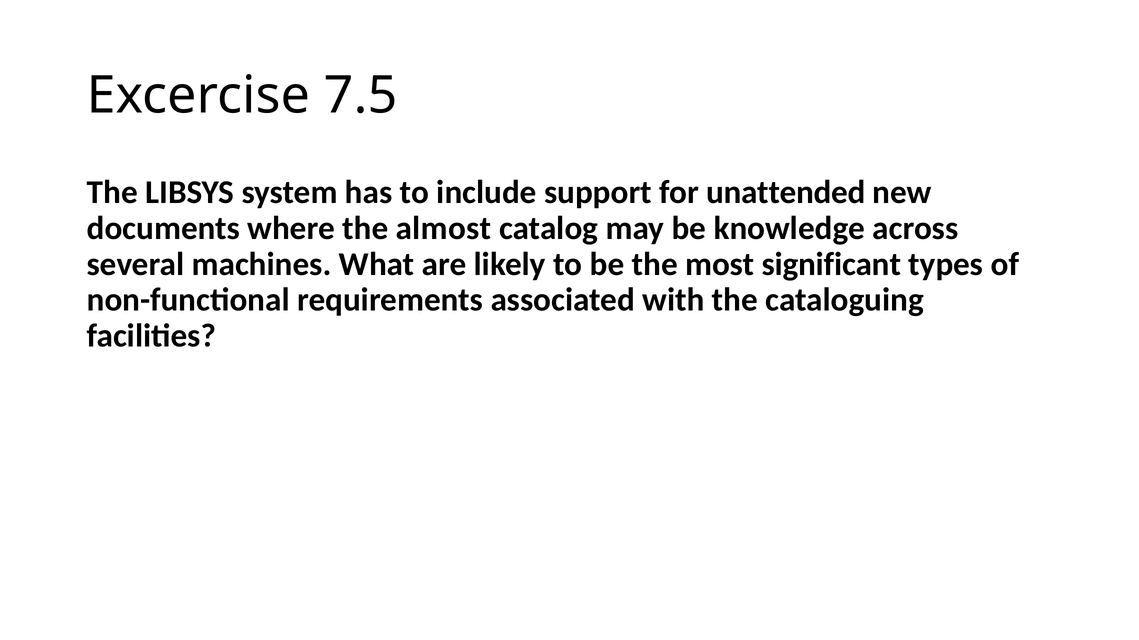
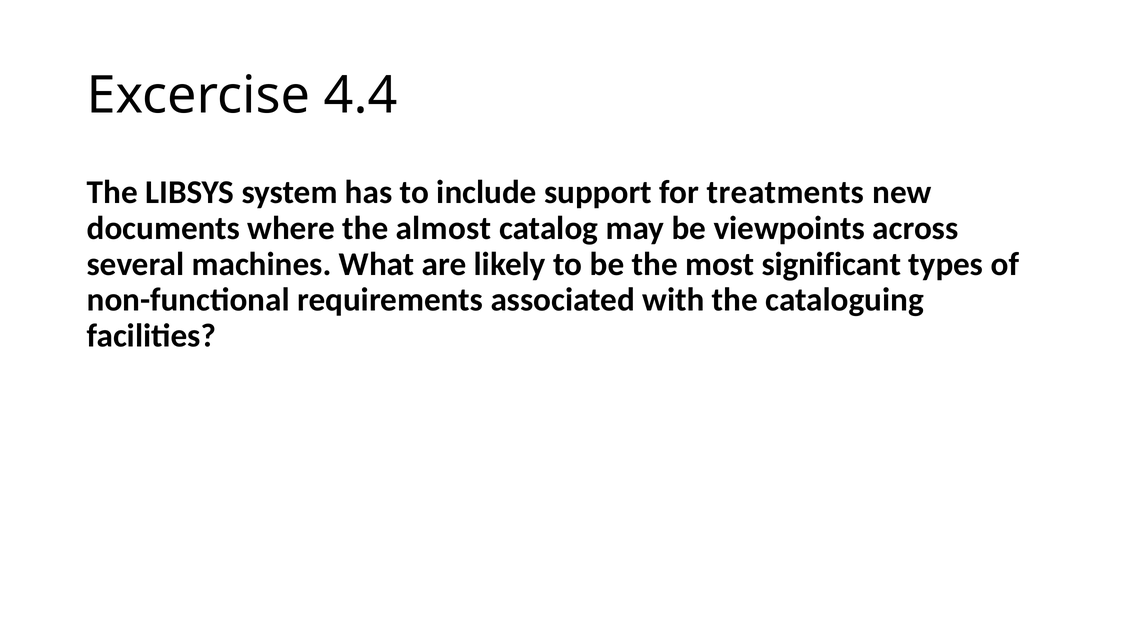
7.5: 7.5 -> 4.4
unattended: unattended -> treatments
knowledge: knowledge -> viewpoints
